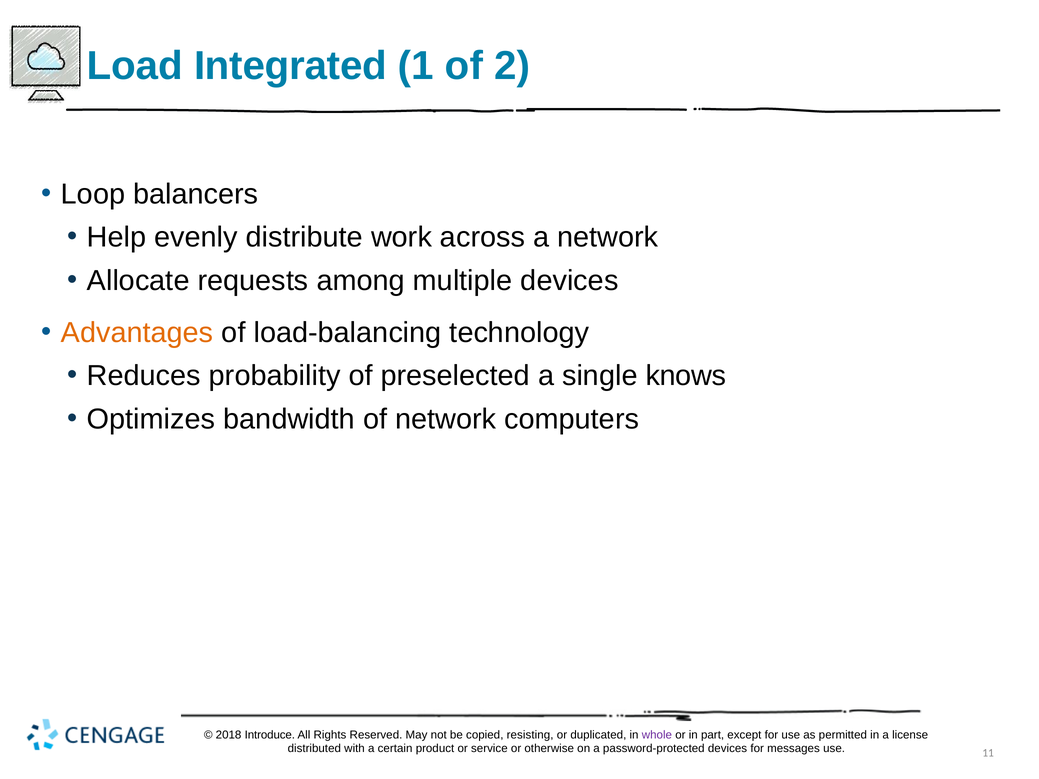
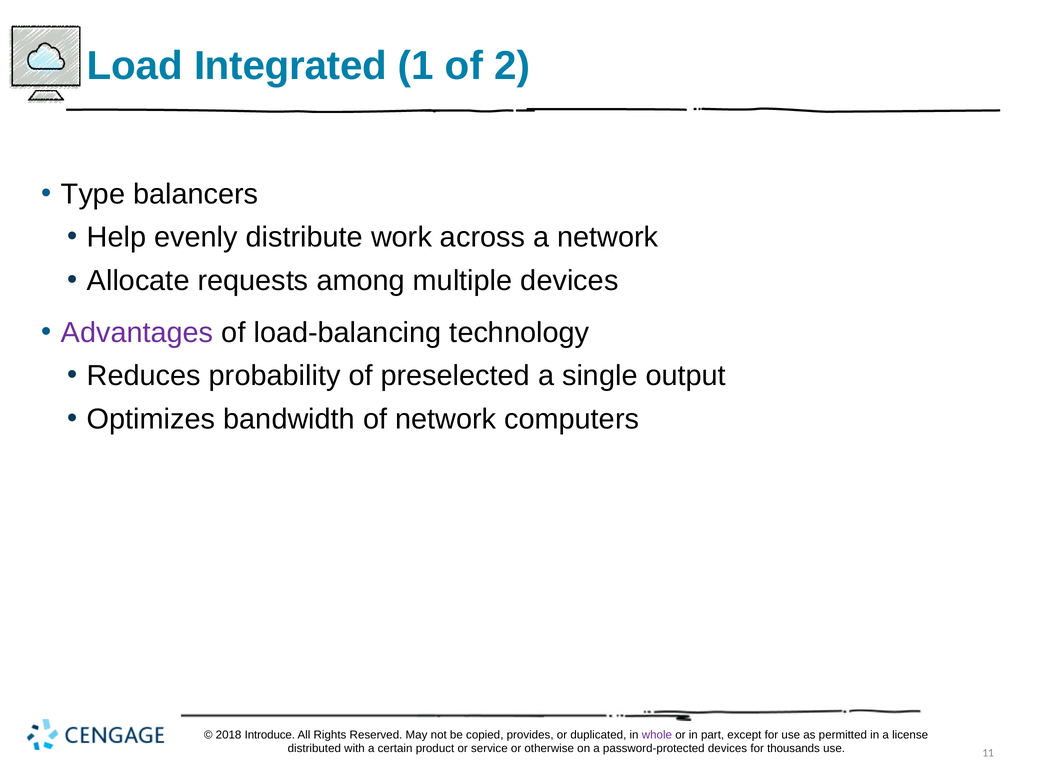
Loop: Loop -> Type
Advantages colour: orange -> purple
knows: knows -> output
resisting: resisting -> provides
messages: messages -> thousands
